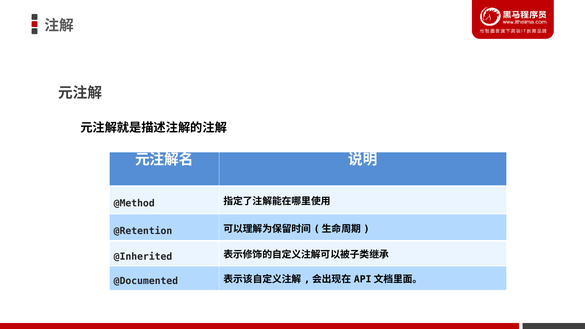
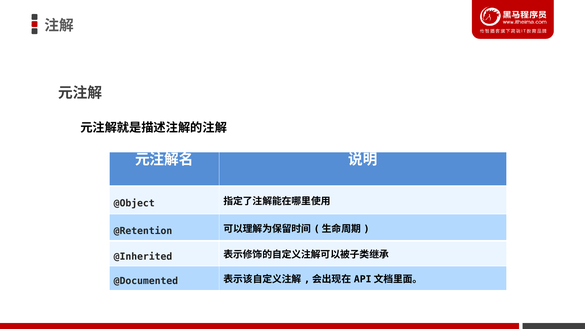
@Method: @Method -> @Object
